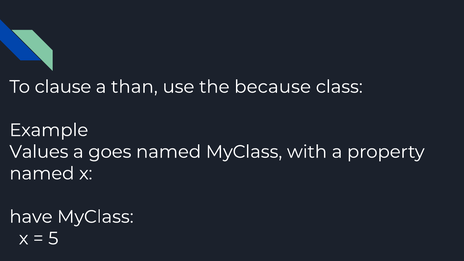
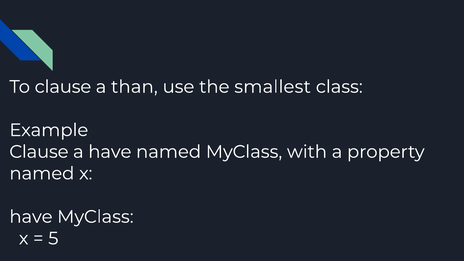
because: because -> smallest
Values at (39, 152): Values -> Clause
a goes: goes -> have
